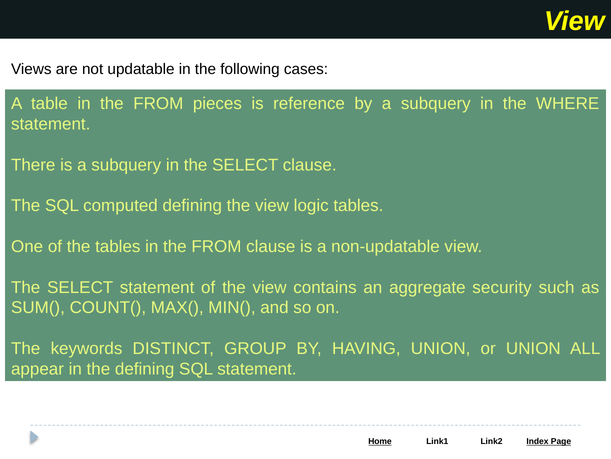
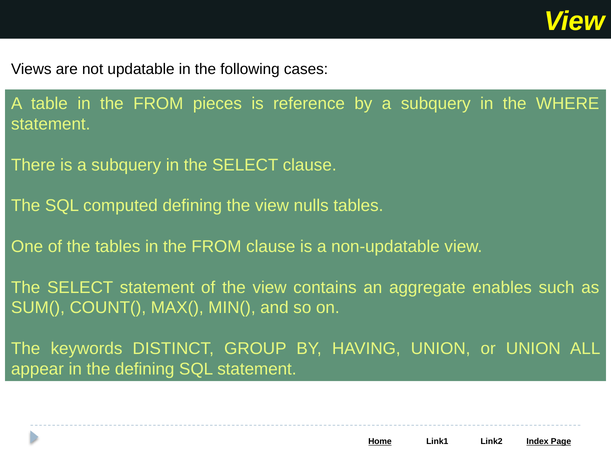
logic: logic -> nulls
security: security -> enables
